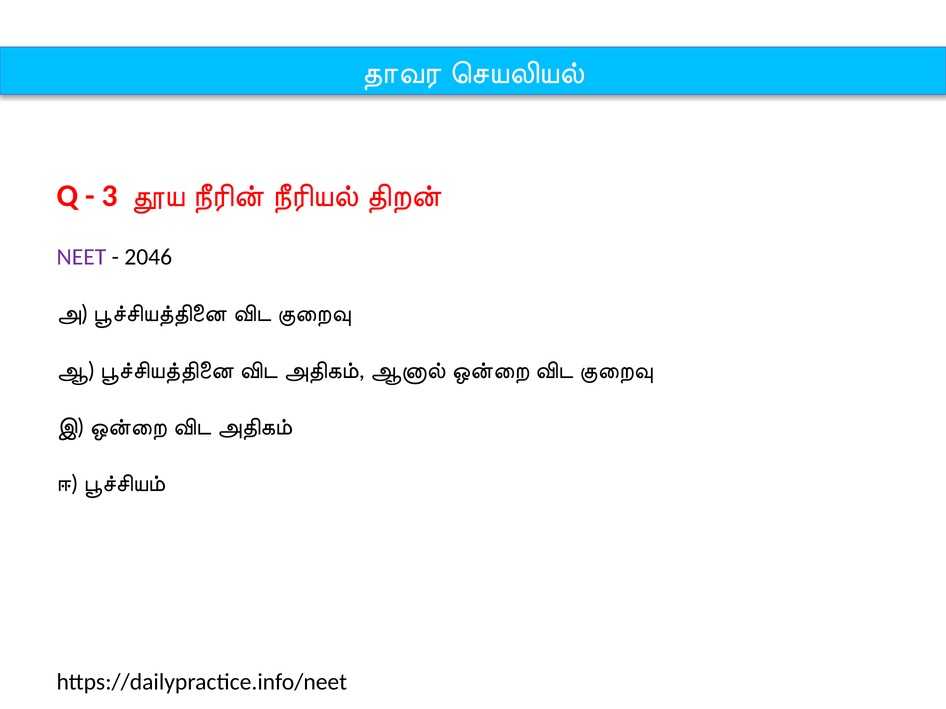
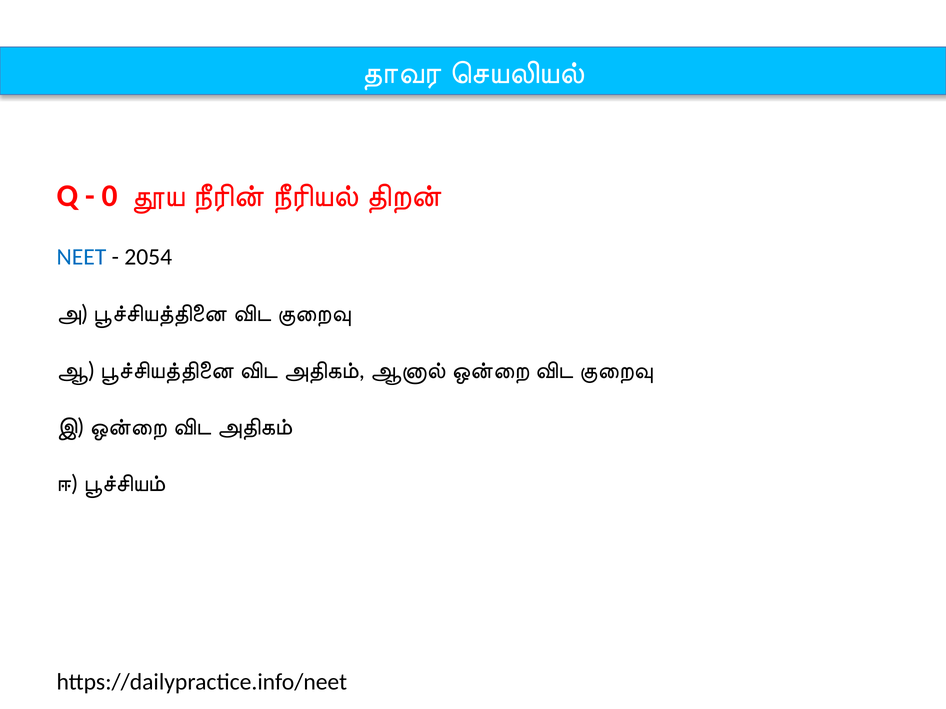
3: 3 -> 0
NEET colour: purple -> blue
2046: 2046 -> 2054
